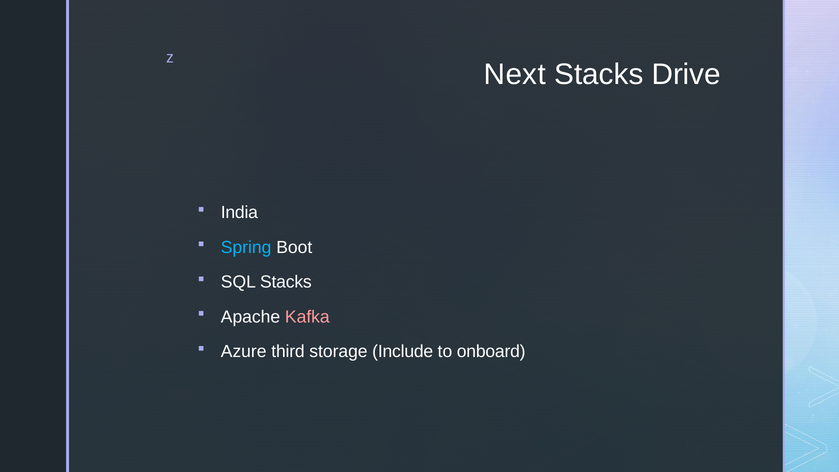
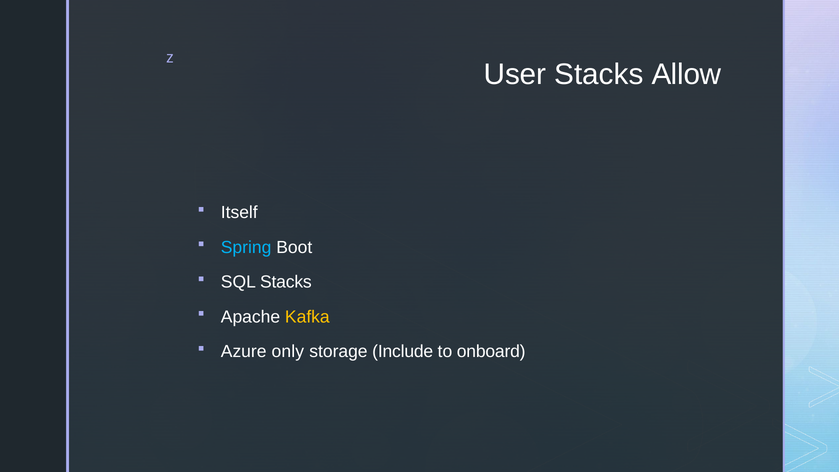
Next: Next -> User
Drive: Drive -> Allow
India: India -> Itself
Kafka colour: pink -> yellow
third: third -> only
